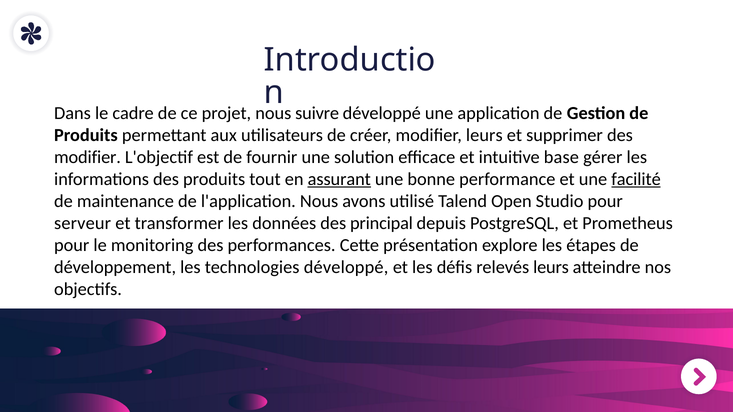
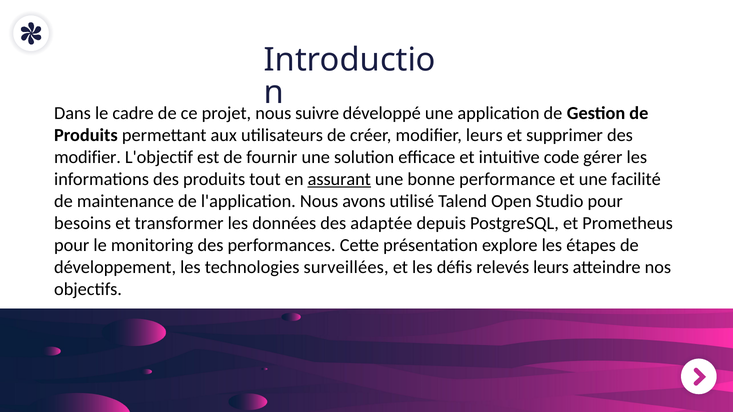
base: base -> code
facilité underline: present -> none
serveur: serveur -> besoins
principal: principal -> adaptée
technologies développé: développé -> surveillées
